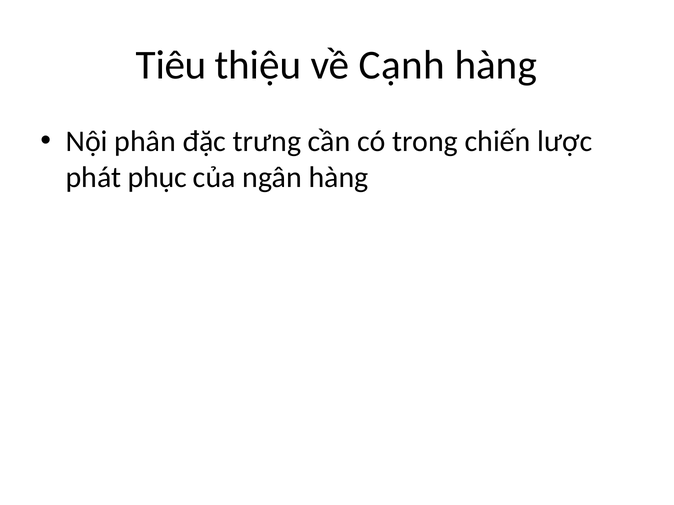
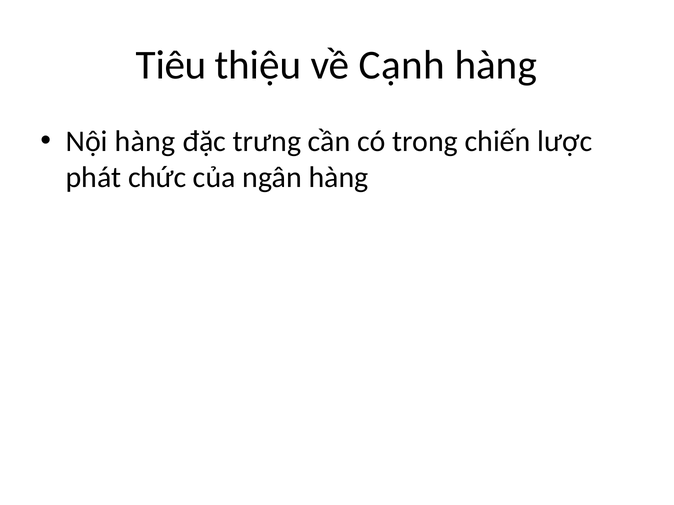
Nội phân: phân -> hàng
phục: phục -> chức
